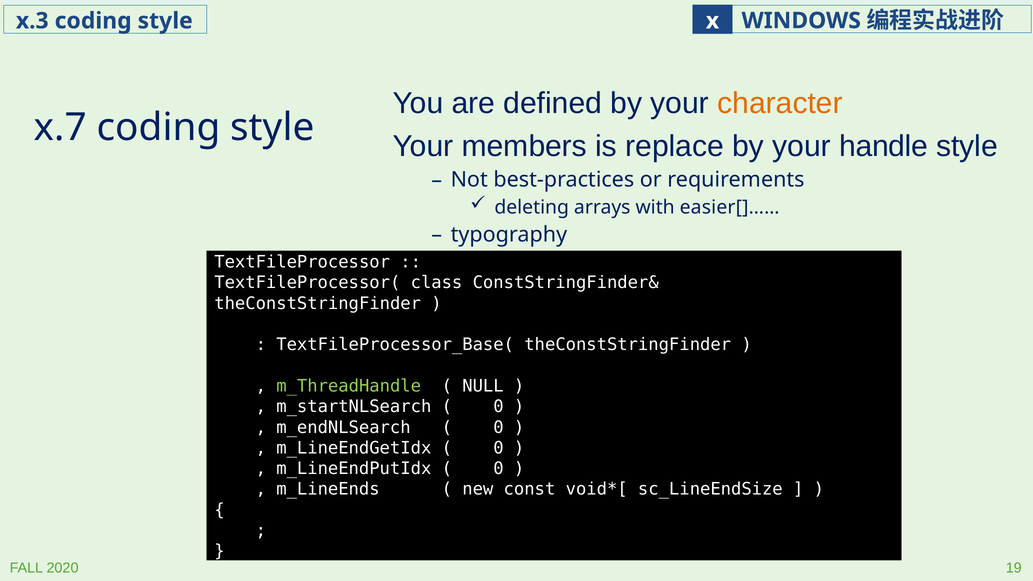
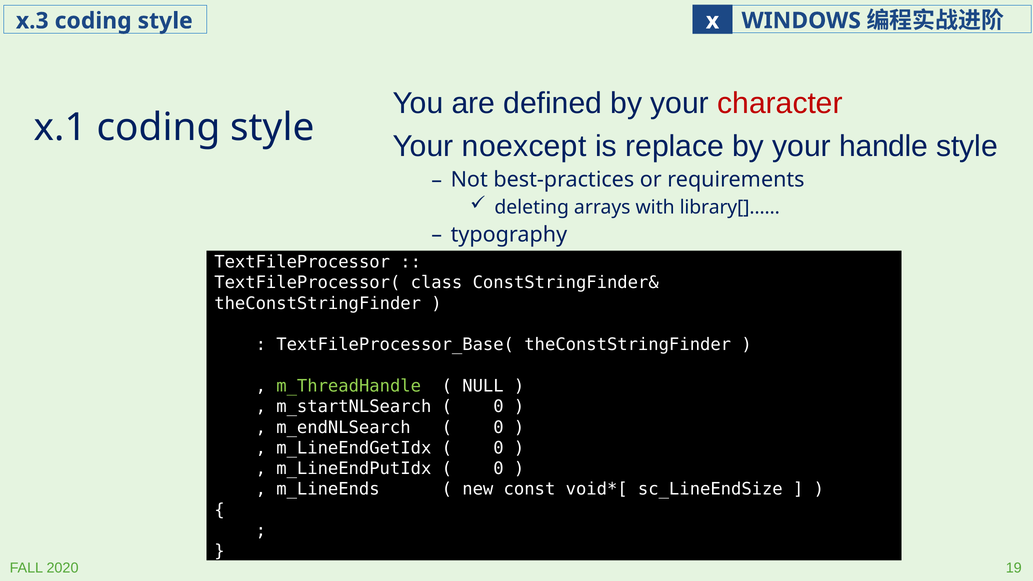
character colour: orange -> red
x.7: x.7 -> x.1
members: members -> noexcept
easier[]……: easier[]…… -> library[]……
